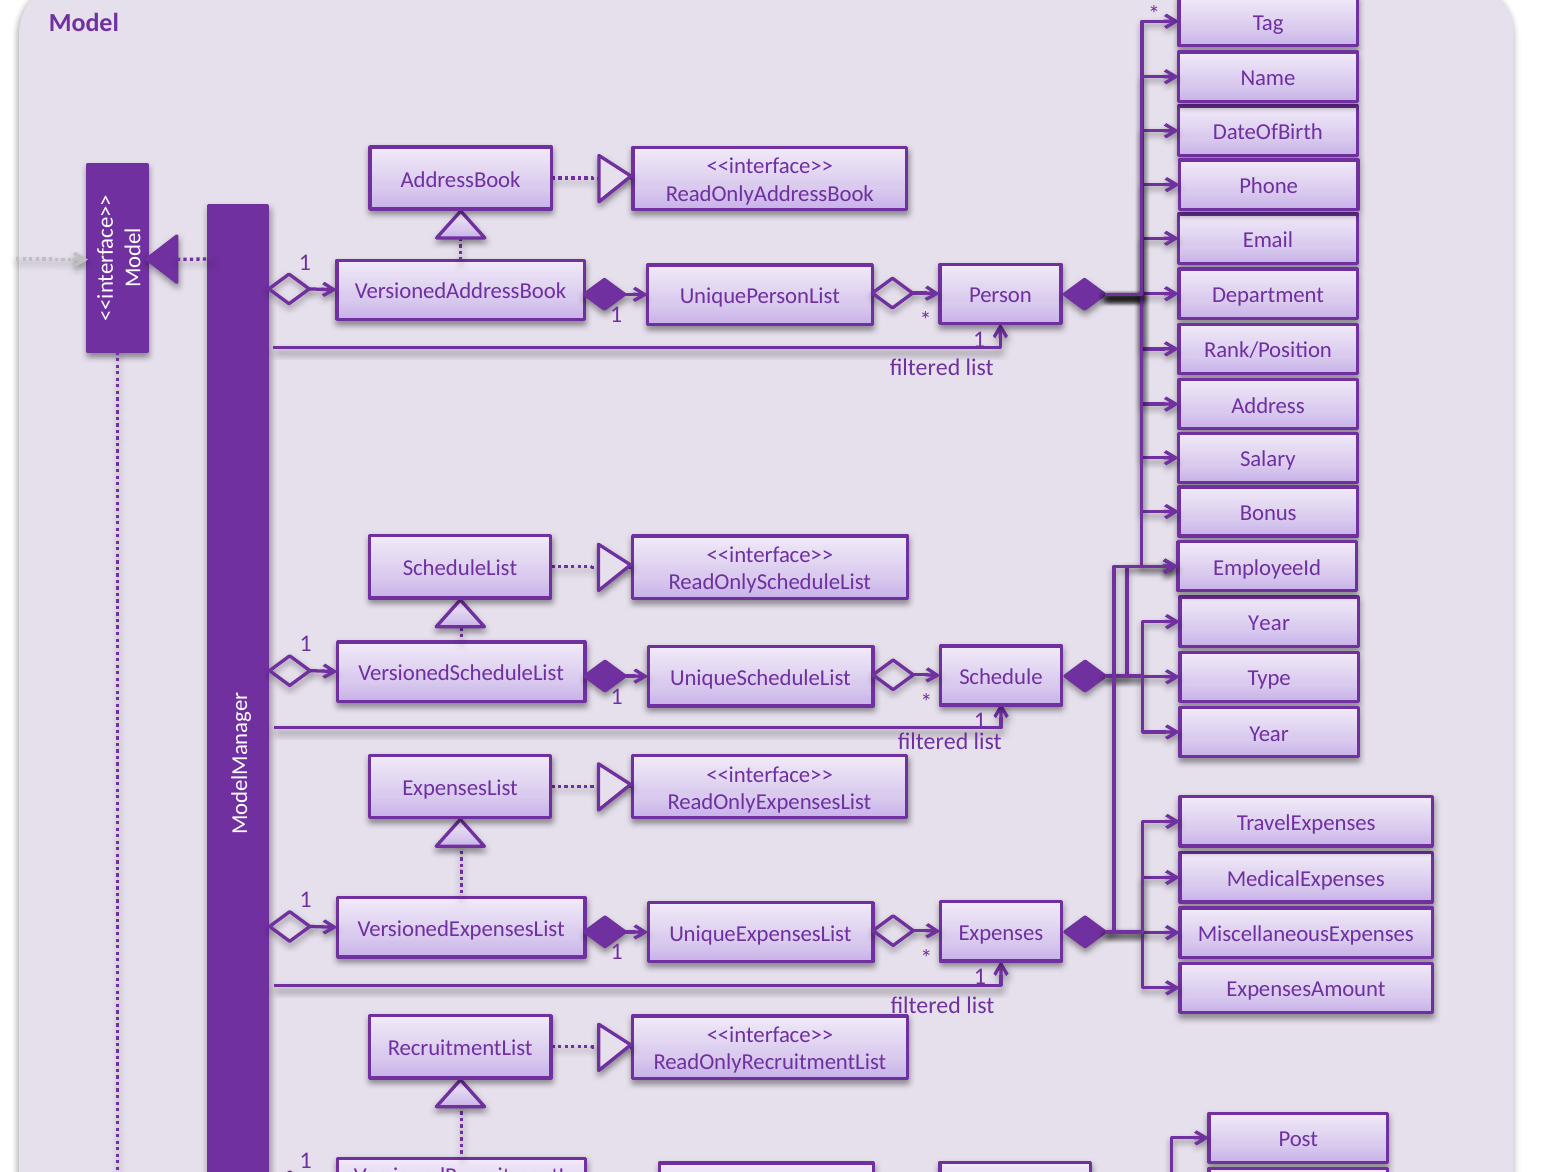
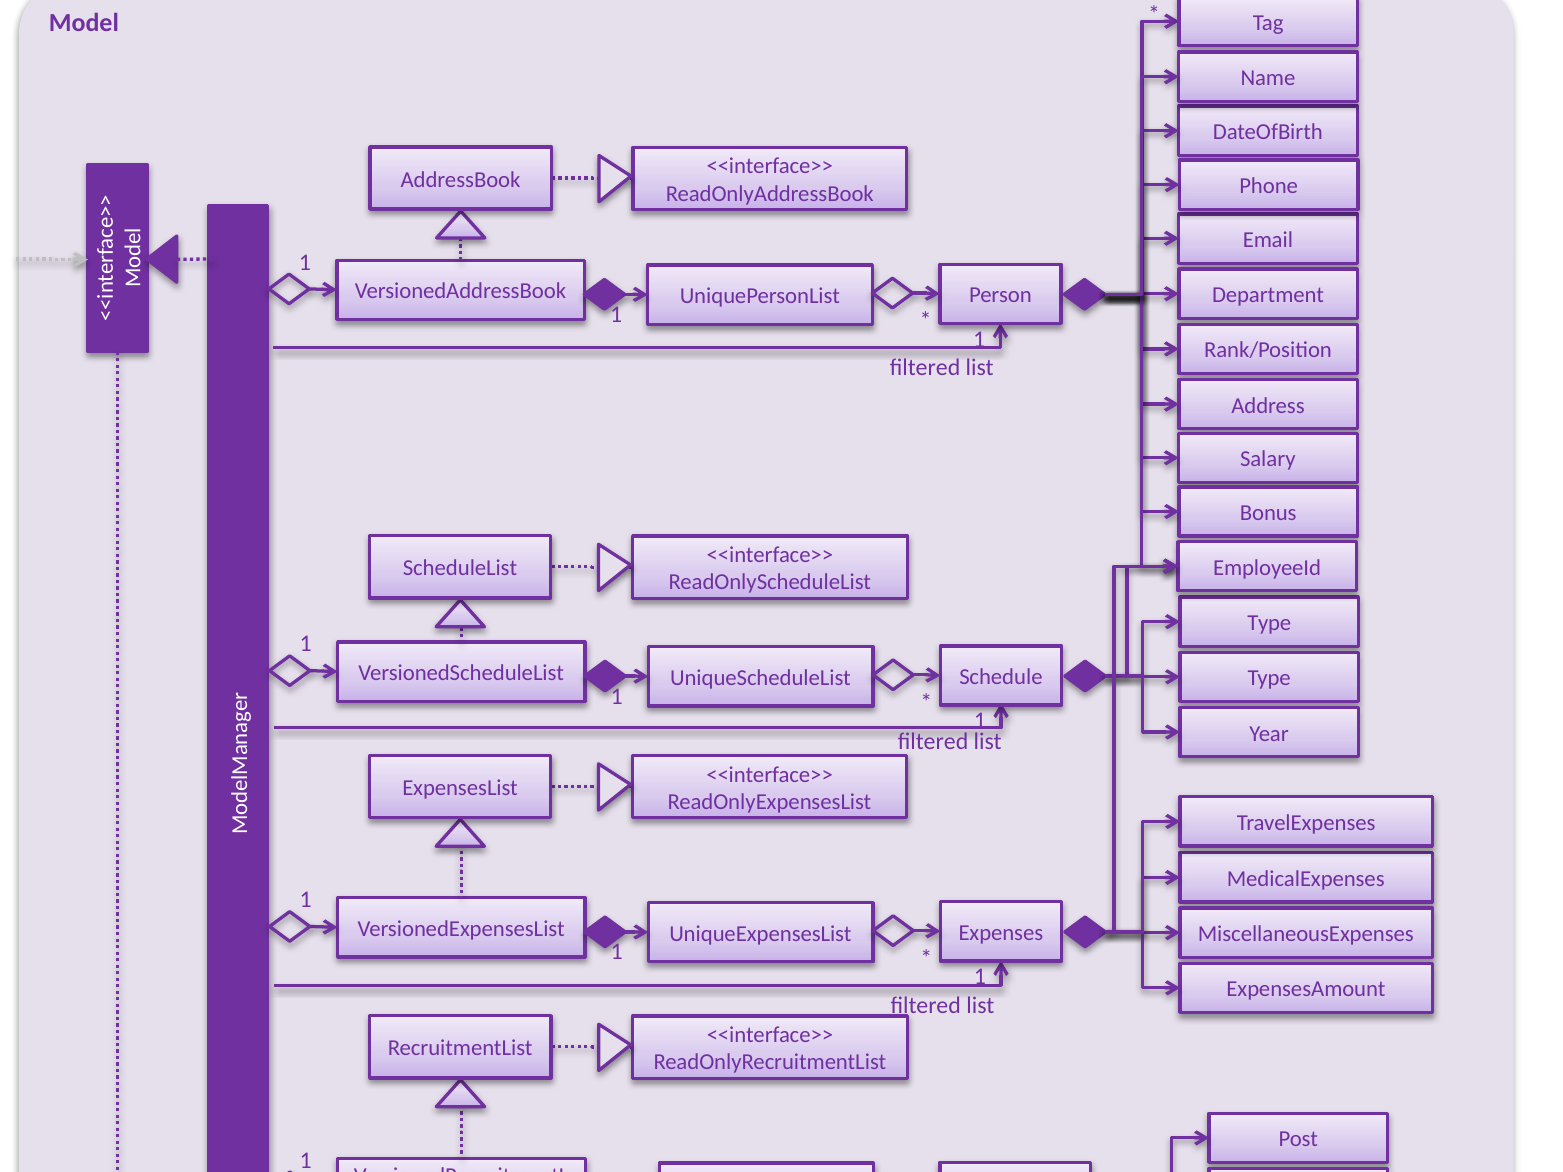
Year at (1269, 623): Year -> Type
